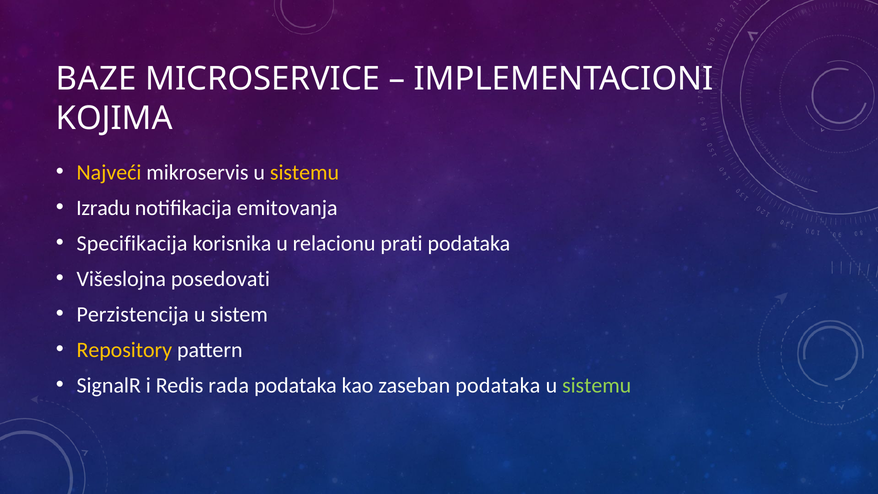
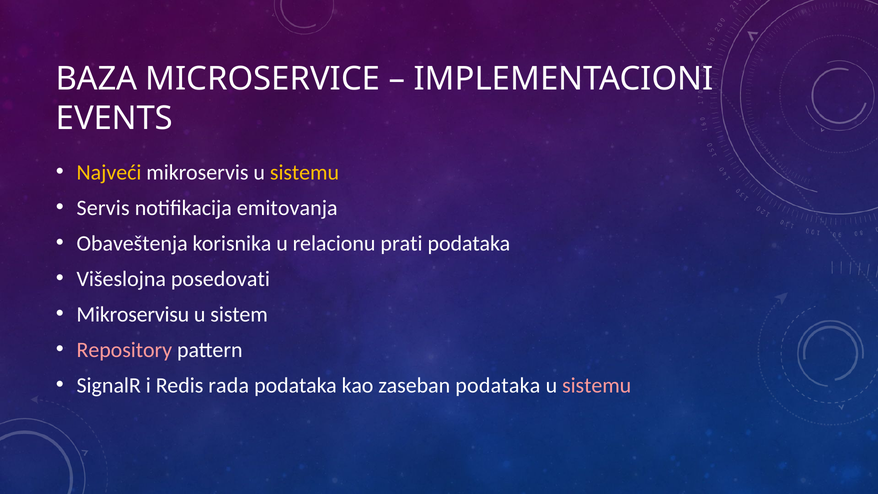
BAZE: BAZE -> BAZA
KOJIMA: KOJIMA -> EVENTS
Izradu: Izradu -> Servis
Specifikacija: Specifikacija -> Obaveštenja
Perzistencija: Perzistencija -> Mikroservisu
Repository colour: yellow -> pink
sistemu at (597, 385) colour: light green -> pink
